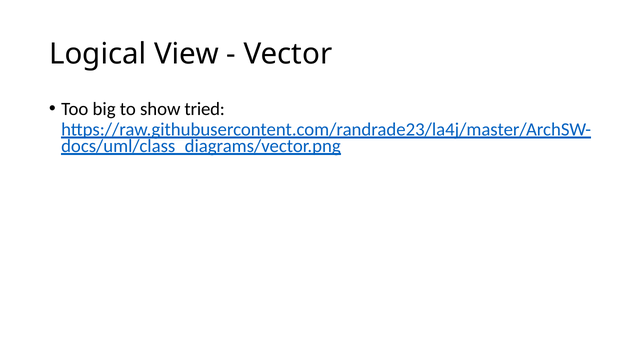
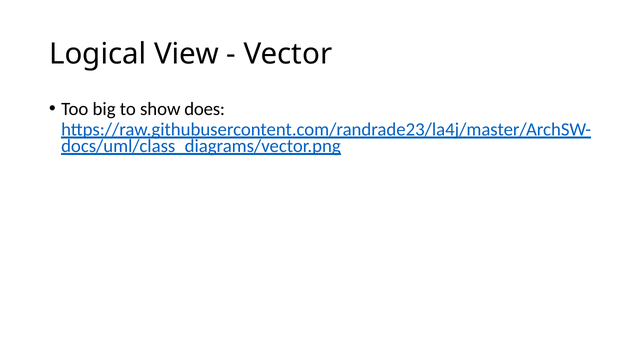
tried: tried -> does
